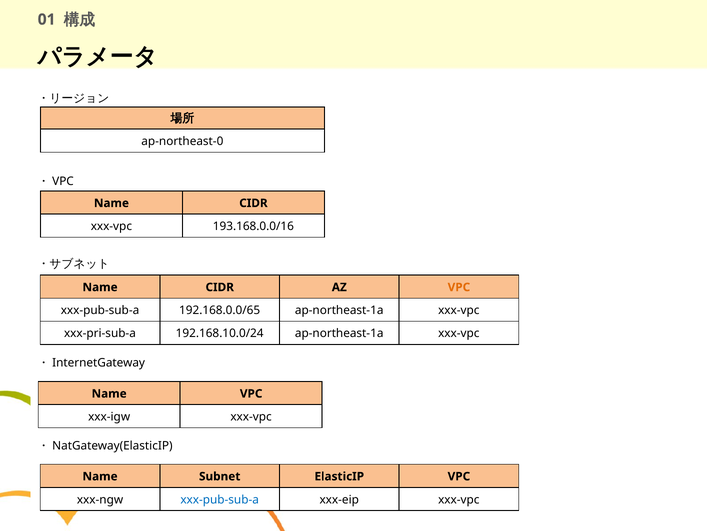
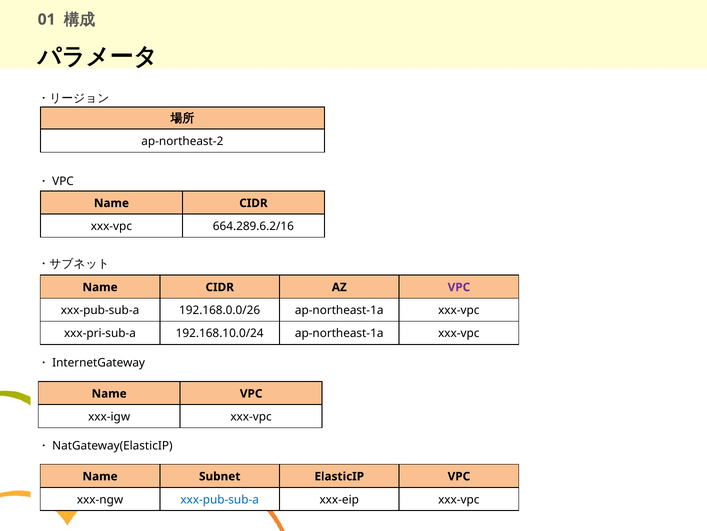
ap-northeast-0: ap-northeast-0 -> ap-northeast-2
193.168.0.0/16: 193.168.0.0/16 -> 664.289.6.2/16
VPC at (459, 287) colour: orange -> purple
192.168.0.0/65: 192.168.0.0/65 -> 192.168.0.0/26
